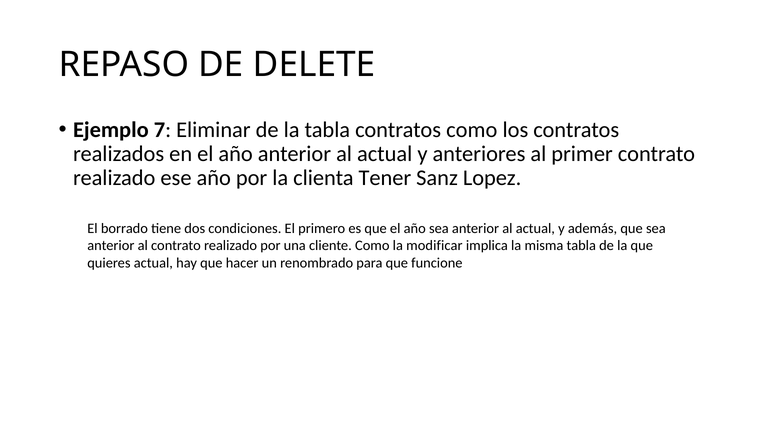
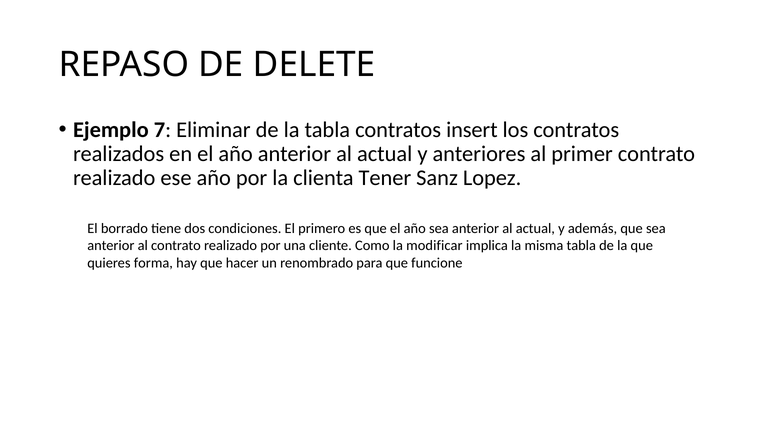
contratos como: como -> insert
quieres actual: actual -> forma
